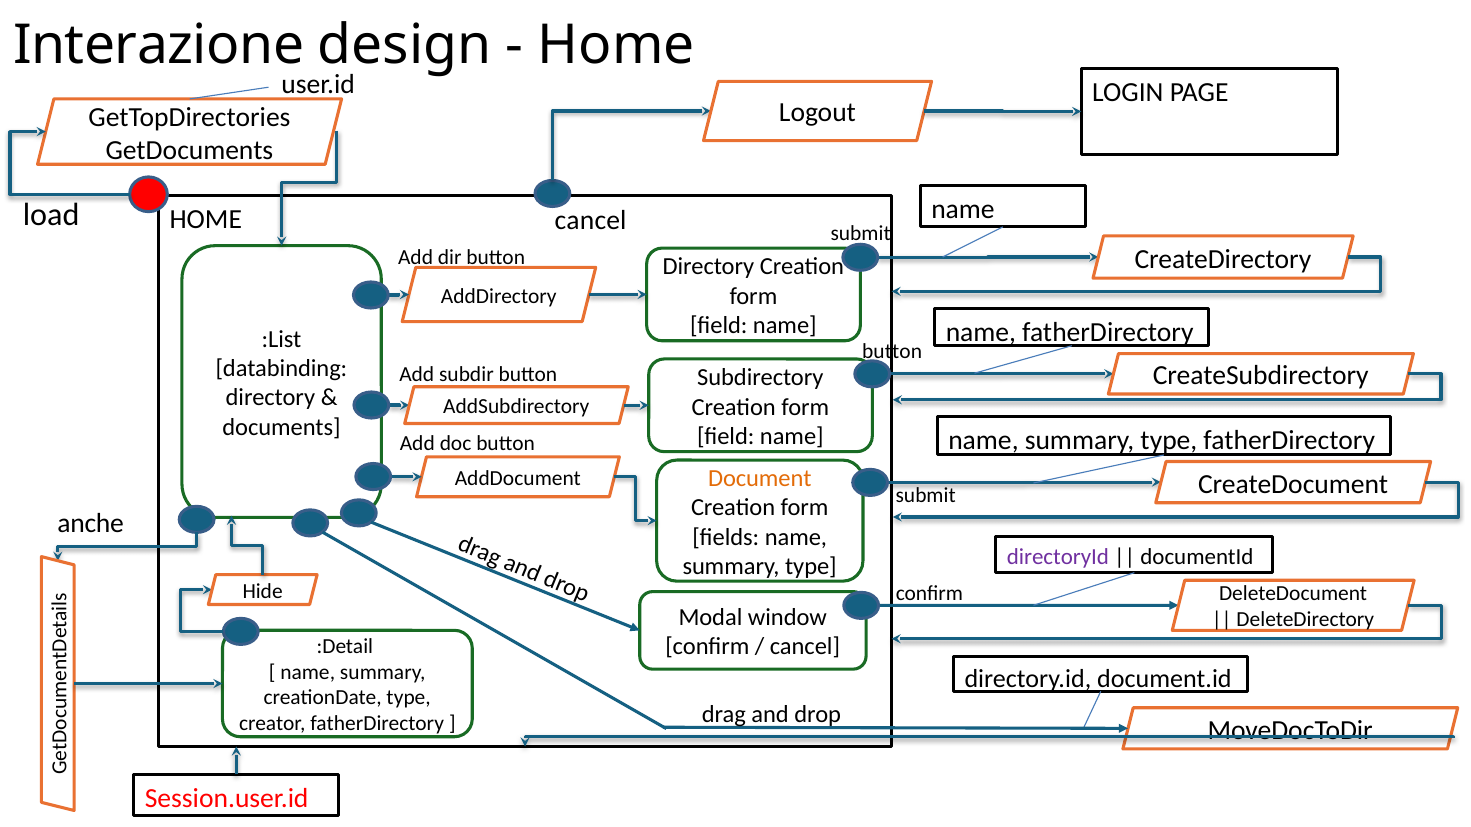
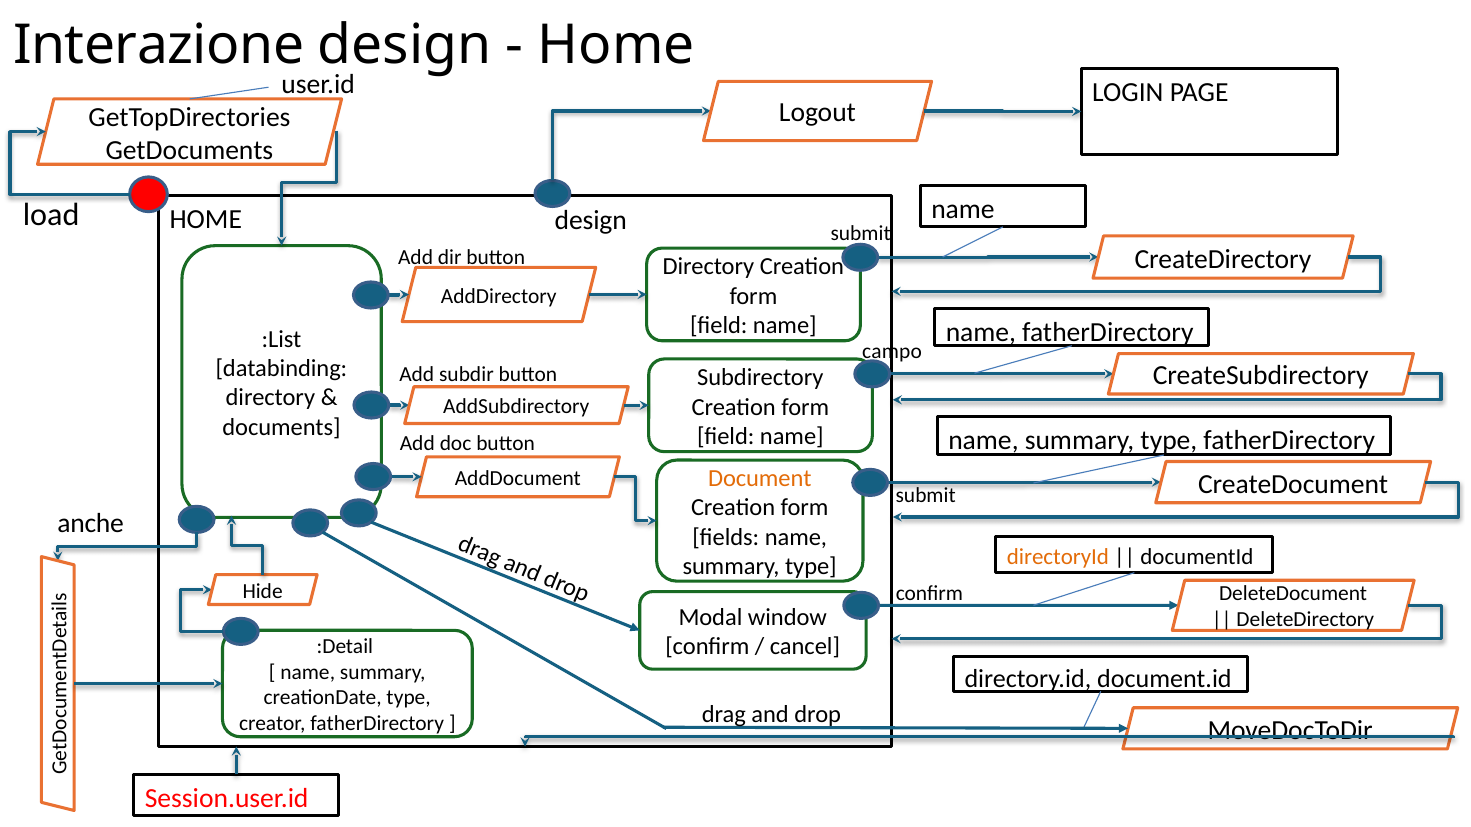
cancel at (591, 221): cancel -> design
button at (892, 352): button -> campo
directoryId colour: purple -> orange
